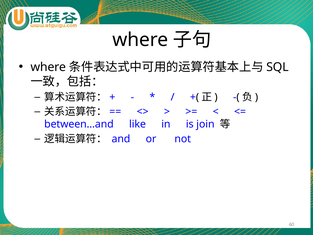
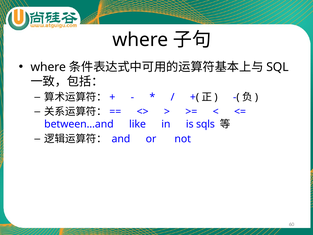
join: join -> sqls
